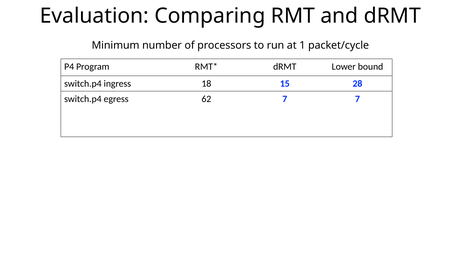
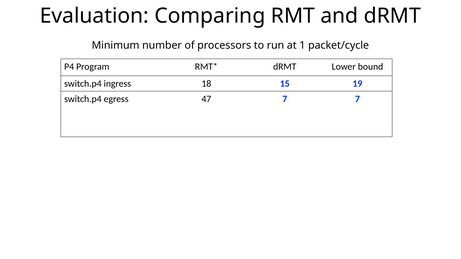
28: 28 -> 19
62: 62 -> 47
